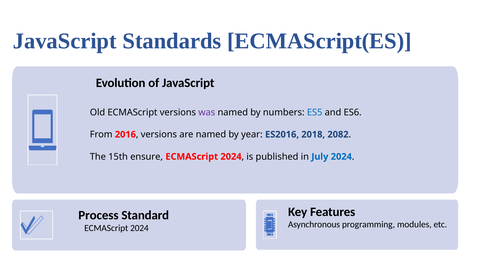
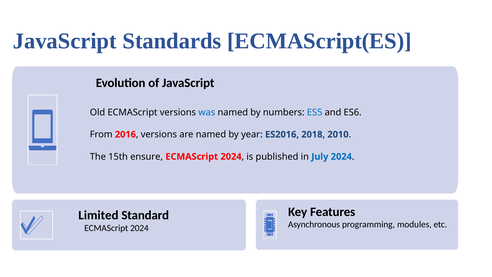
was colour: purple -> blue
2082: 2082 -> 2010
Process: Process -> Limited
